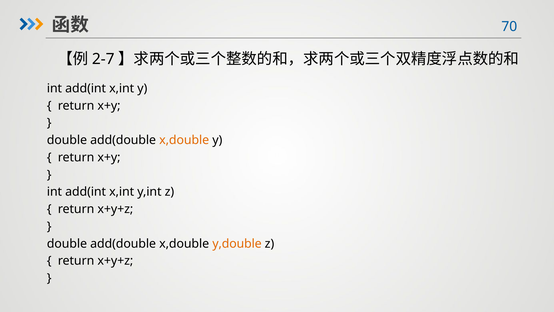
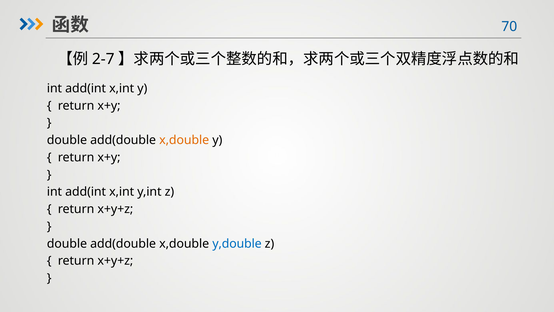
y,double colour: orange -> blue
